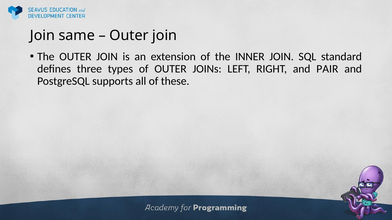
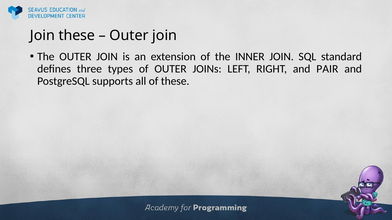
Join same: same -> these
